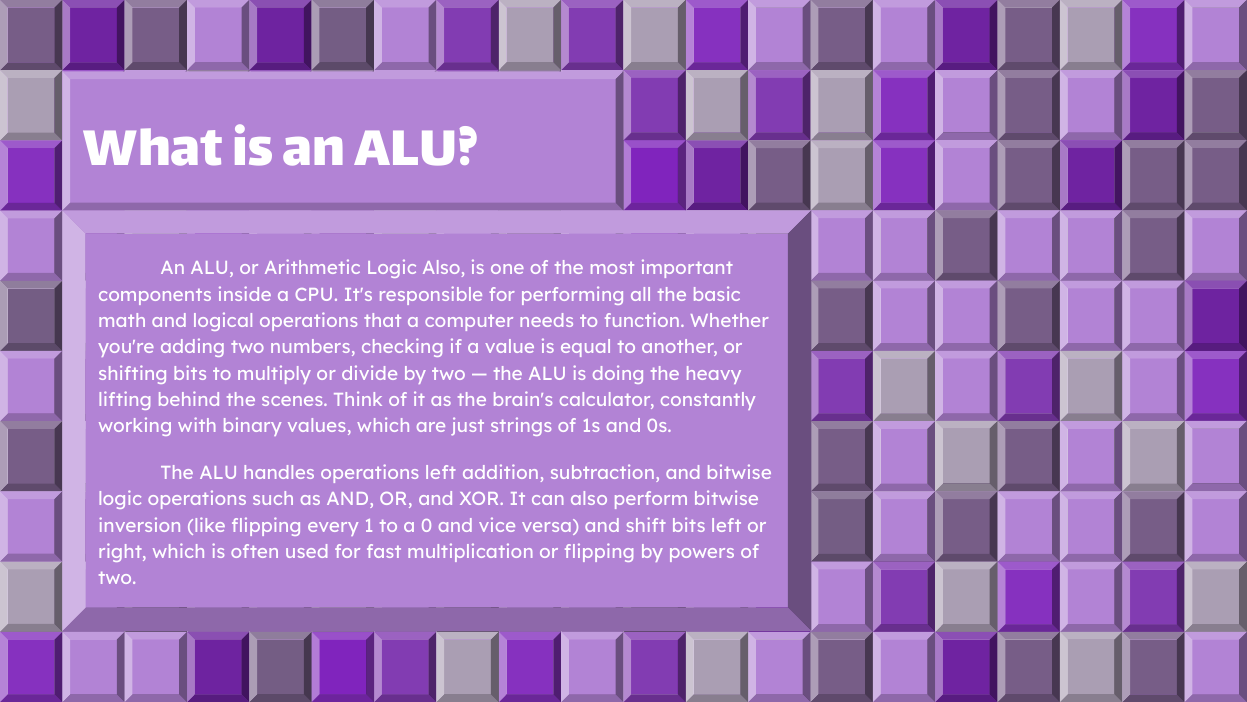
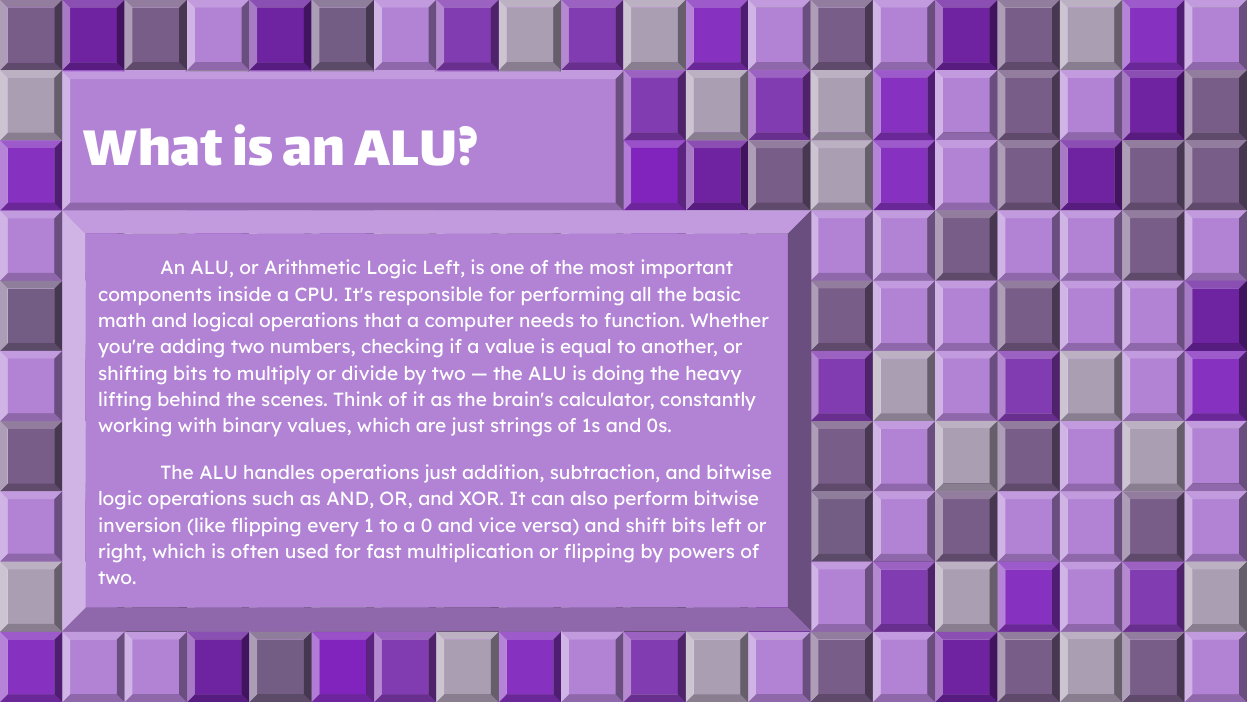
Logic Also: Also -> Left
operations left: left -> just
